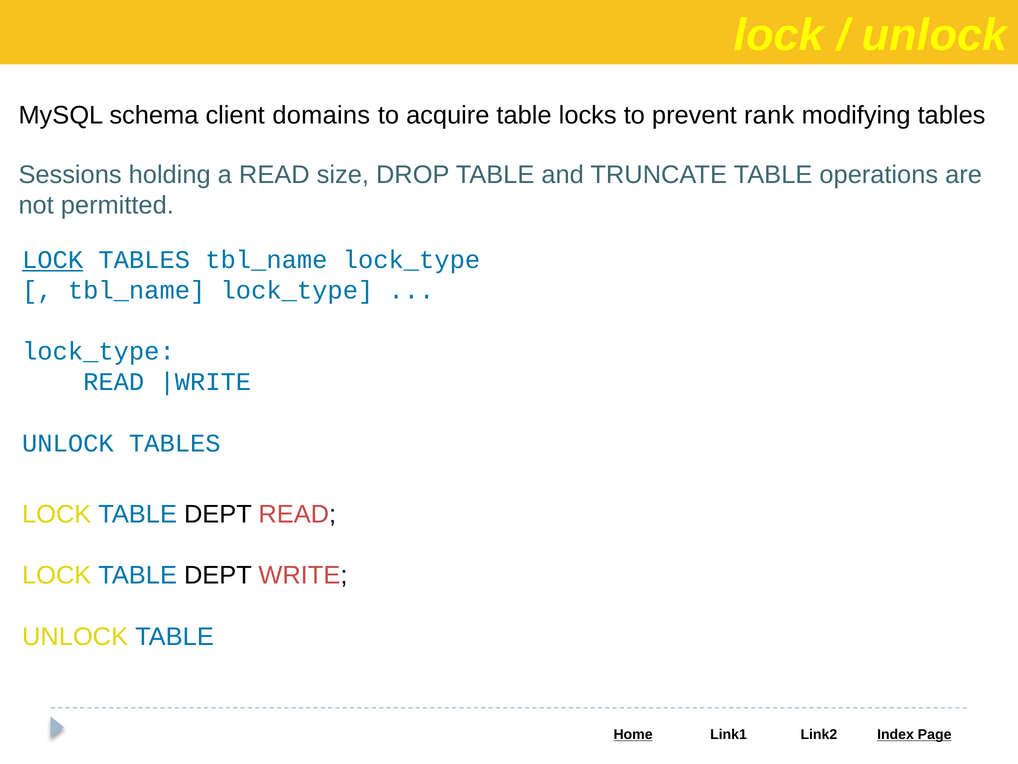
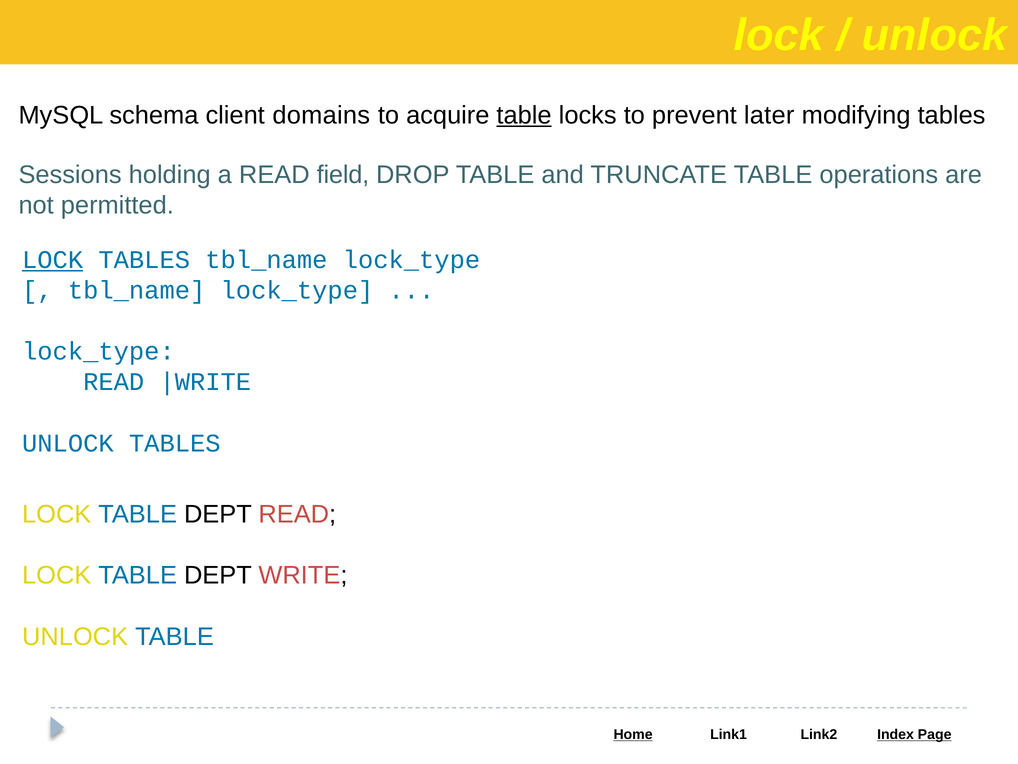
table at (524, 115) underline: none -> present
rank: rank -> later
size: size -> field
